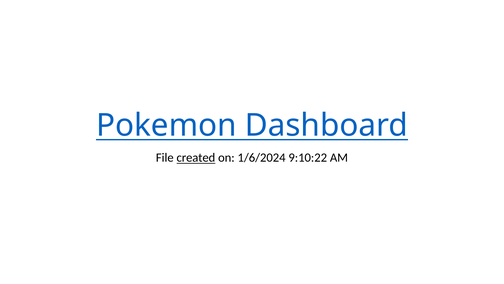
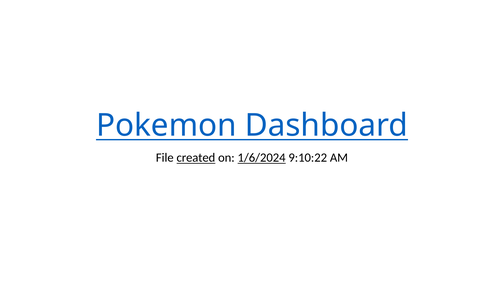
1/6/2024 underline: none -> present
